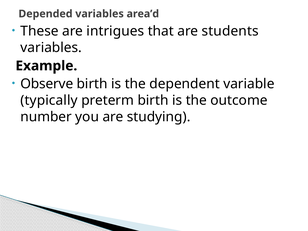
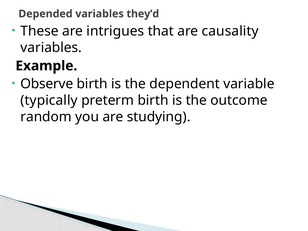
area’d: area’d -> they’d
students: students -> causality
number: number -> random
